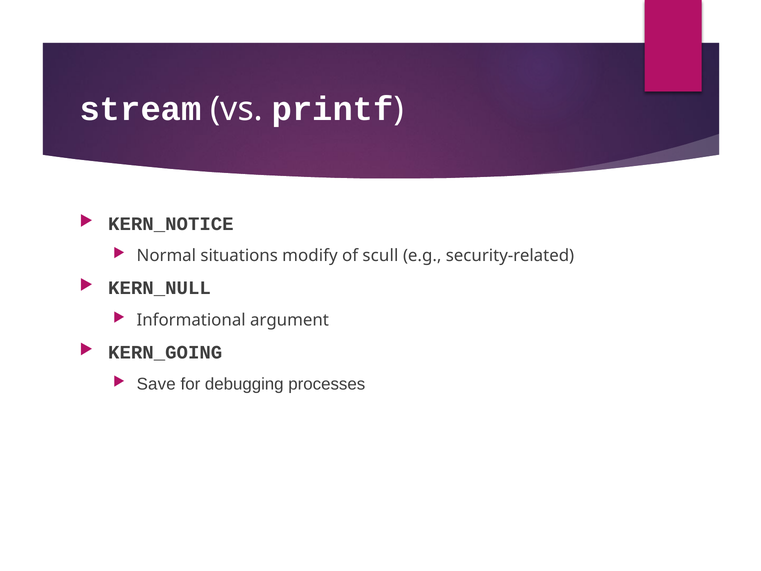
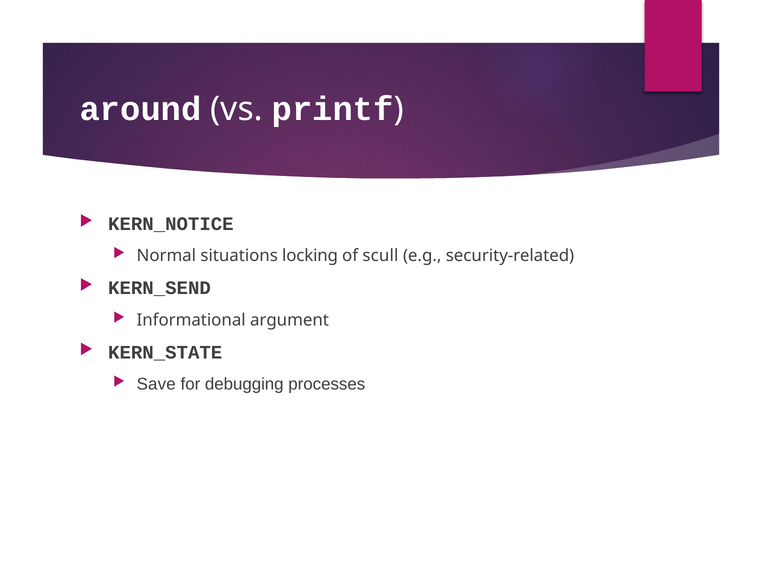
stream: stream -> around
modify: modify -> locking
KERN_NULL: KERN_NULL -> KERN_SEND
KERN_GOING: KERN_GOING -> KERN_STATE
